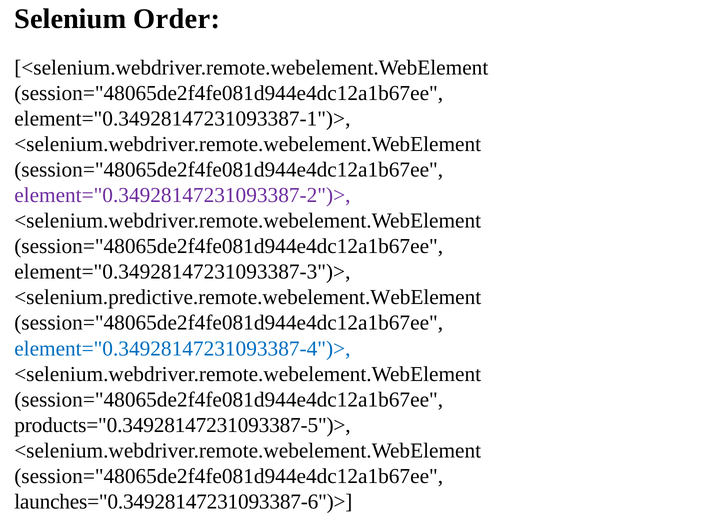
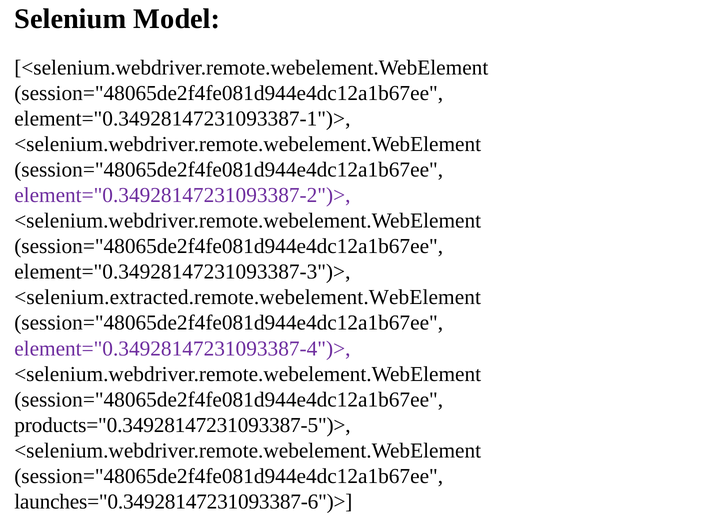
Order: Order -> Model
<selenium.predictive.remote.webelement.WebElement: <selenium.predictive.remote.webelement.WebElement -> <selenium.extracted.remote.webelement.WebElement
element="0.34928147231093387-4")> colour: blue -> purple
